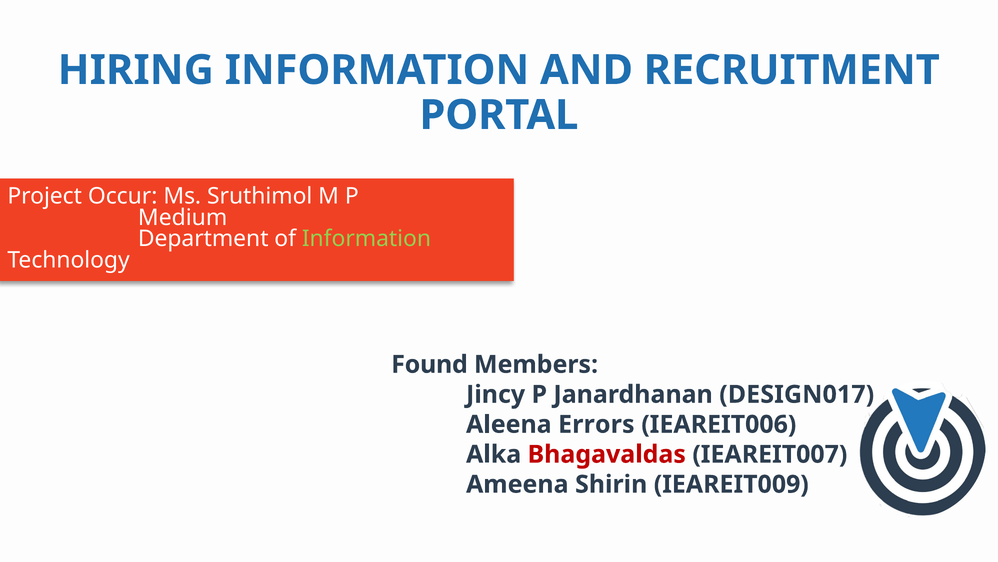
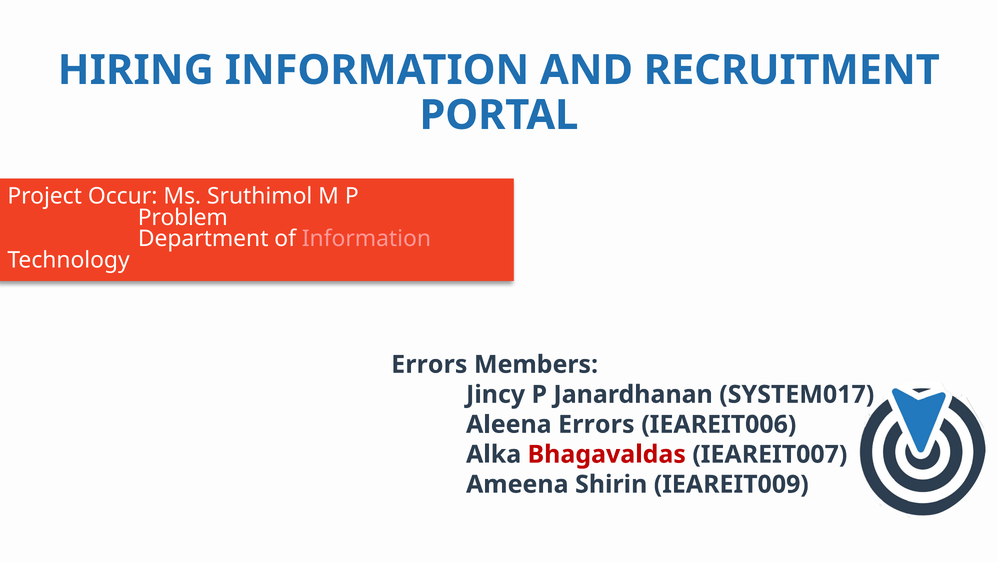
Medium: Medium -> Problem
Information at (366, 239) colour: light green -> pink
Found at (429, 364): Found -> Errors
DESIGN017: DESIGN017 -> SYSTEM017
